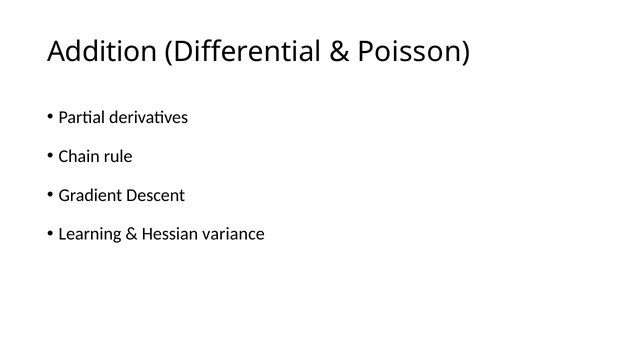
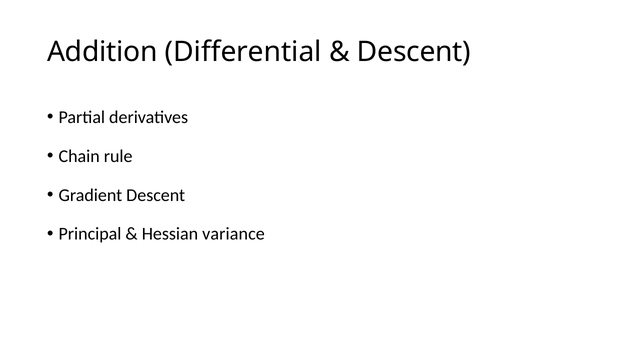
Poisson at (414, 52): Poisson -> Descent
Learning: Learning -> Principal
